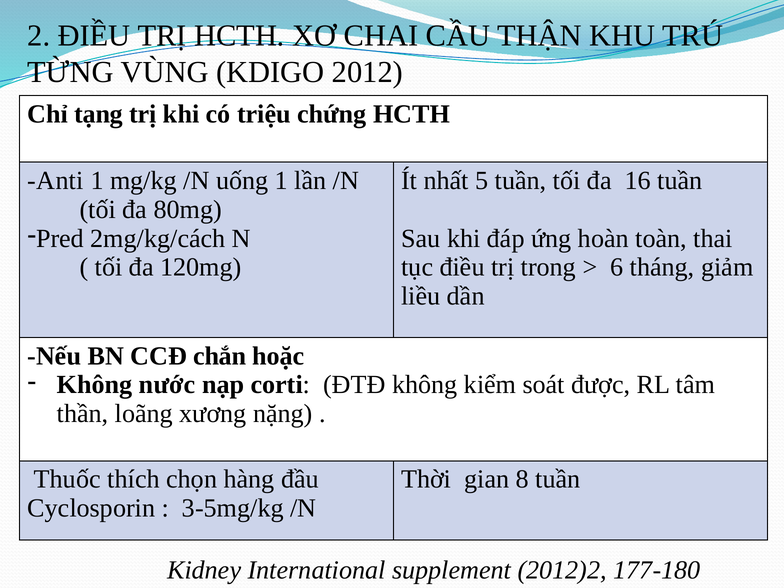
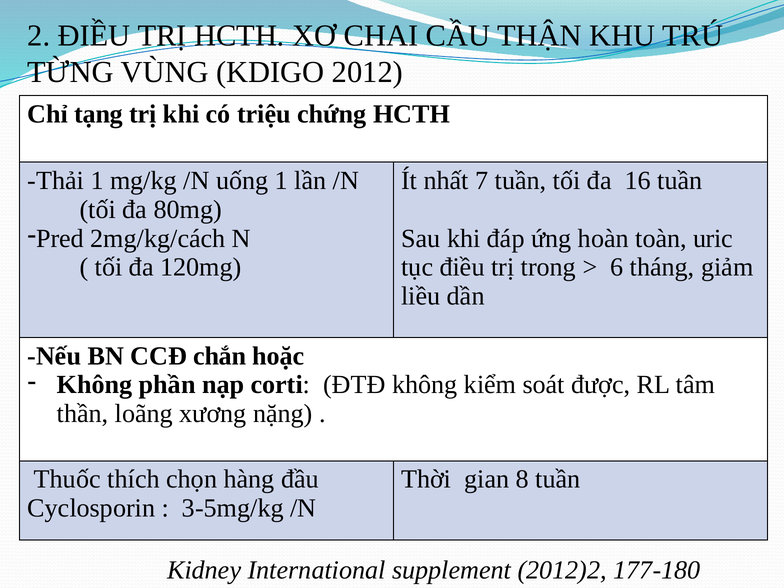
Anti: Anti -> Thải
5: 5 -> 7
thai: thai -> uric
nước: nước -> phần
